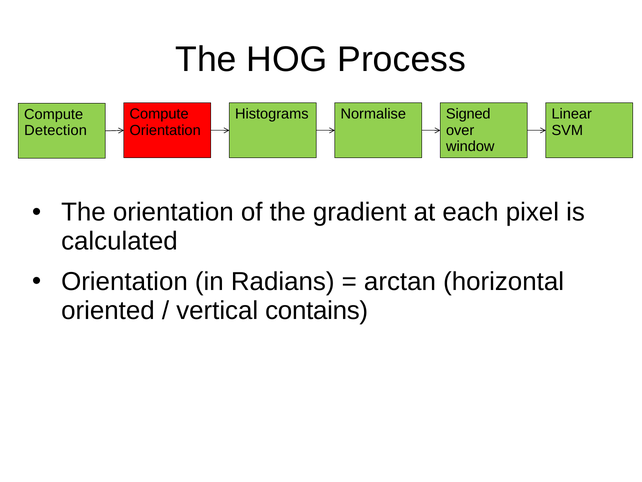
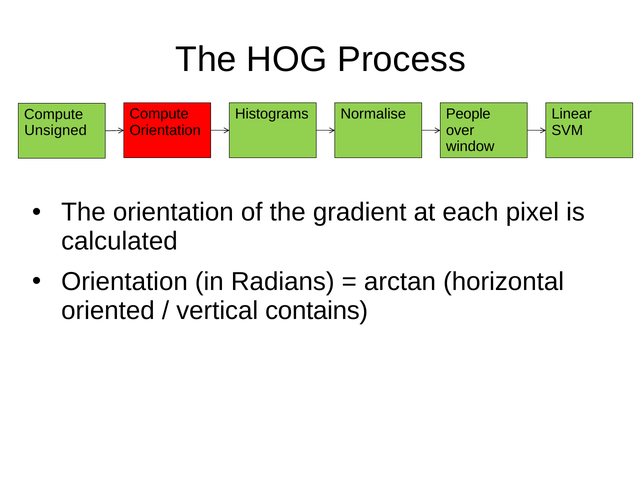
Signed: Signed -> People
Detection: Detection -> Unsigned
